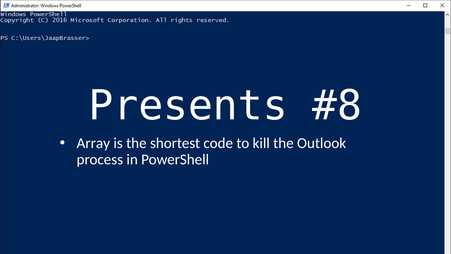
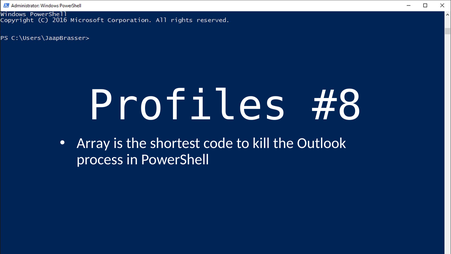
Presents: Presents -> Profiles
